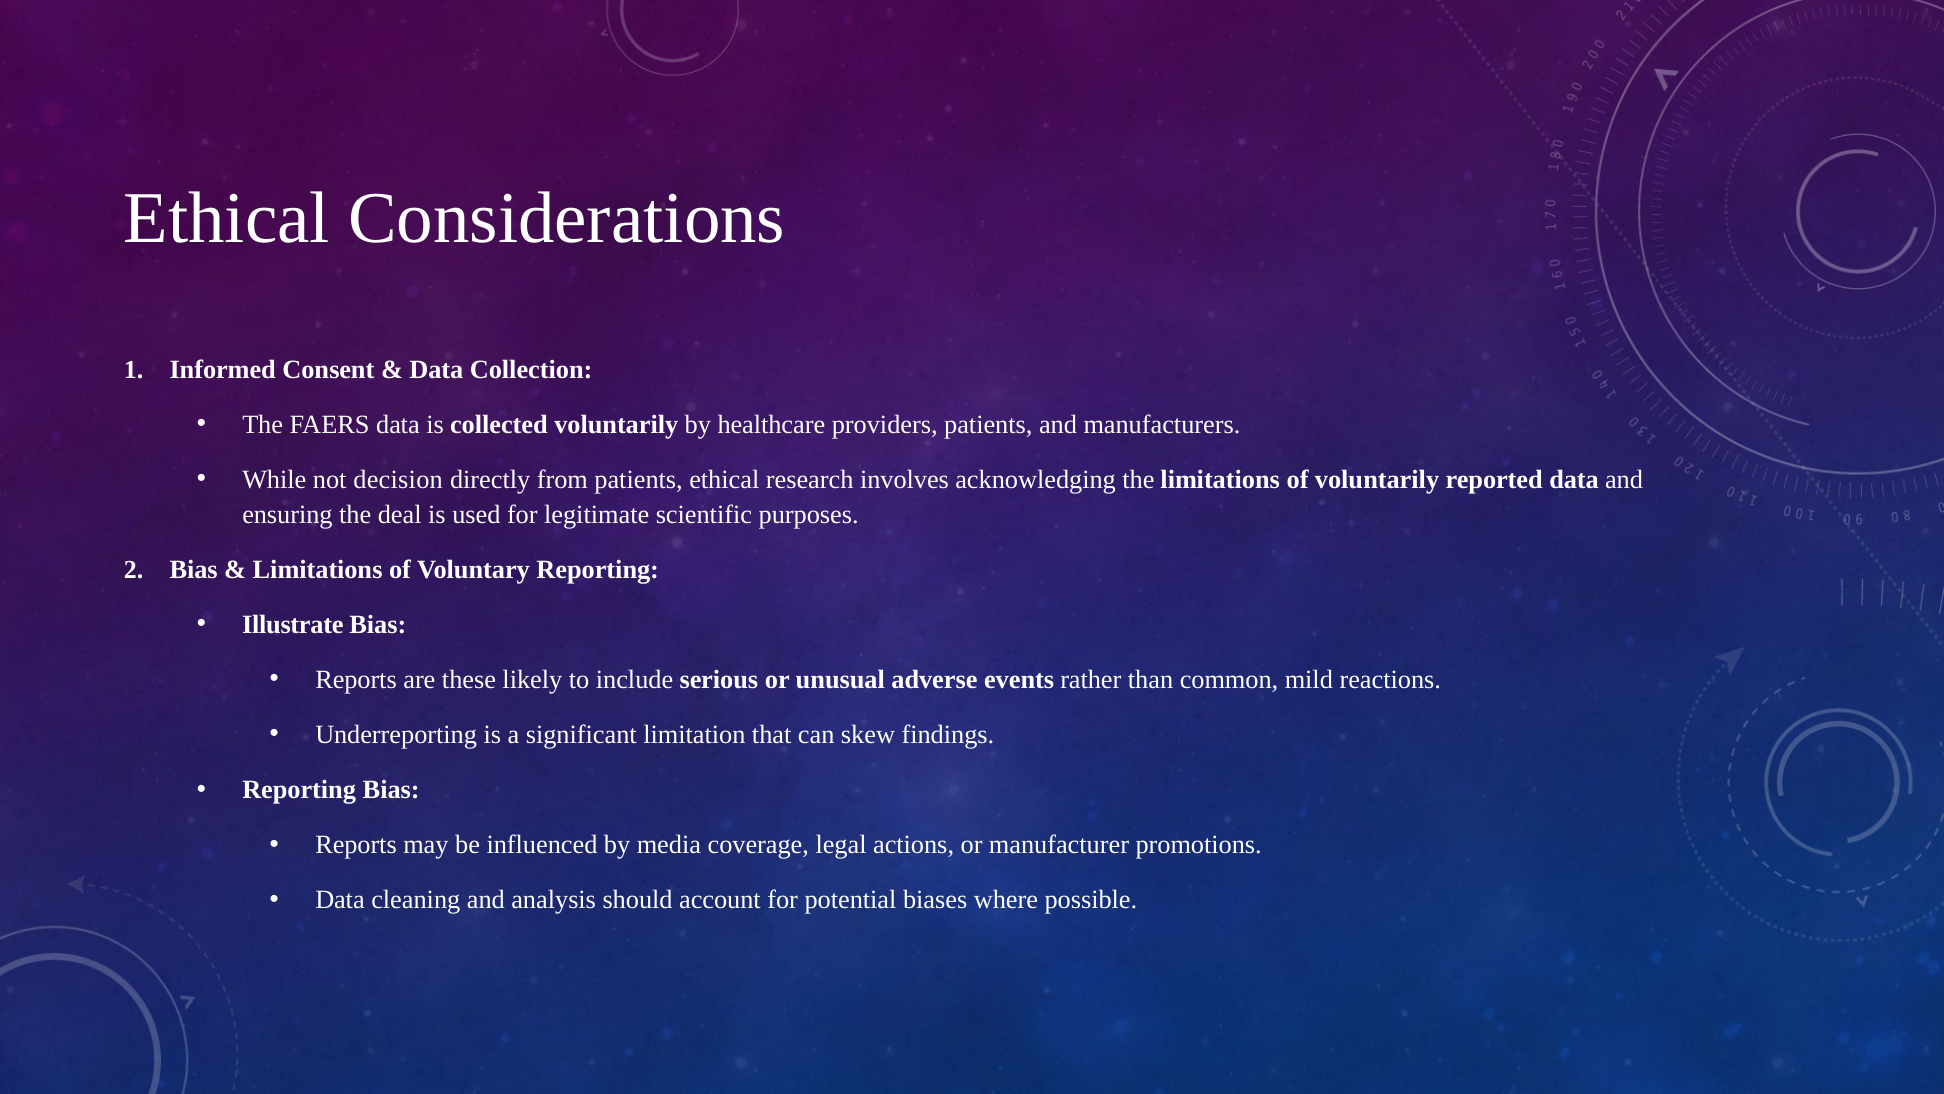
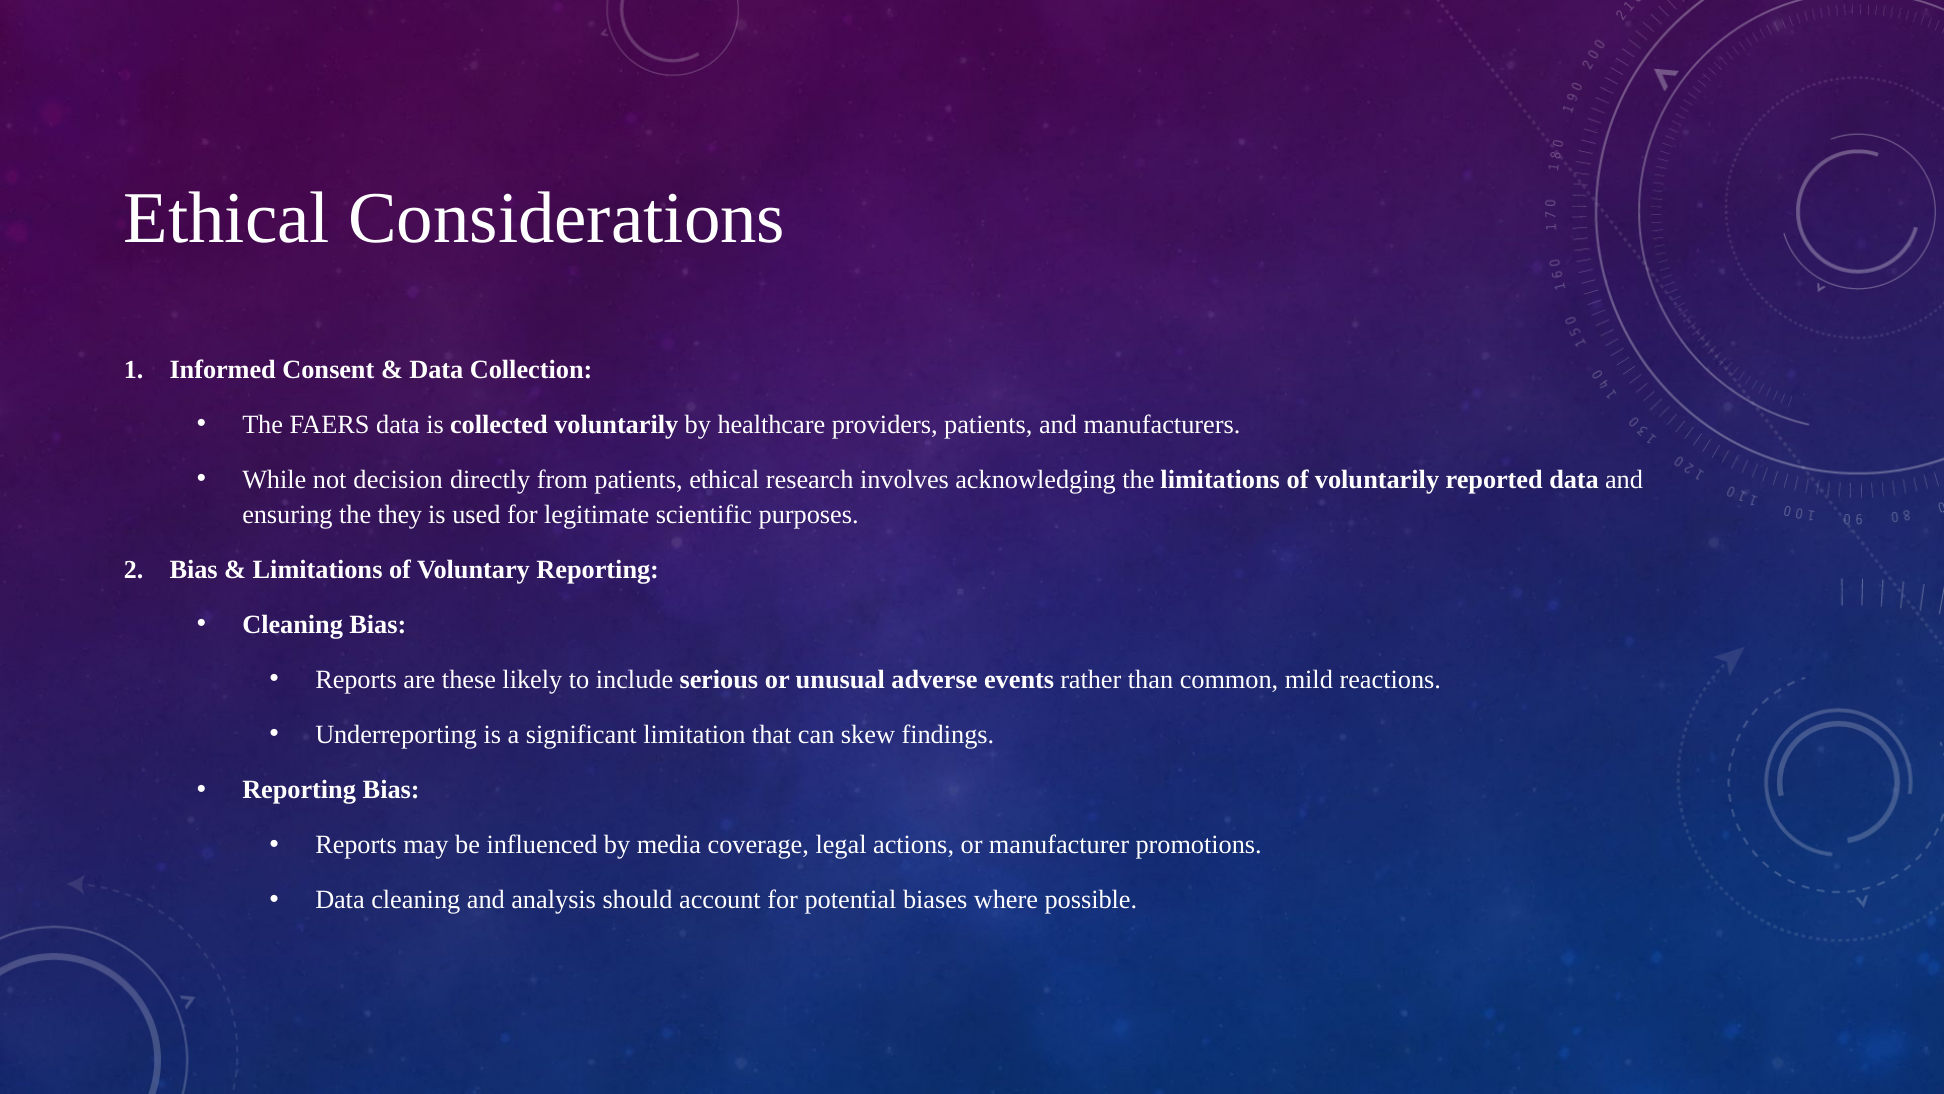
deal: deal -> they
Illustrate at (293, 625): Illustrate -> Cleaning
